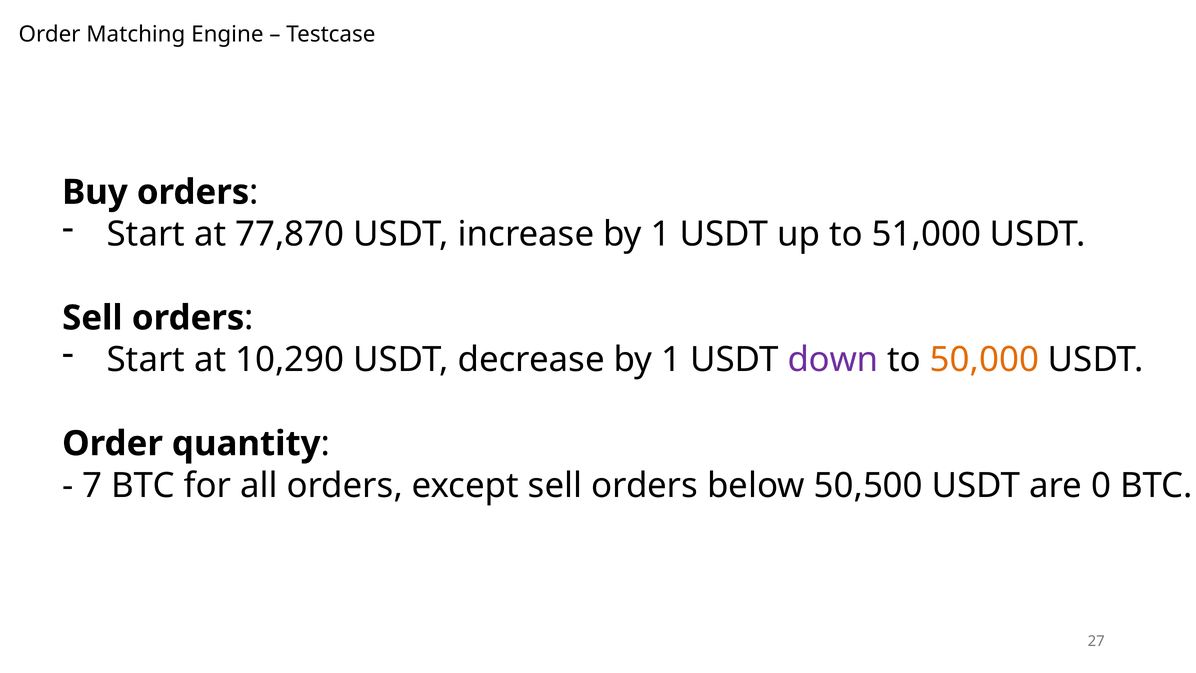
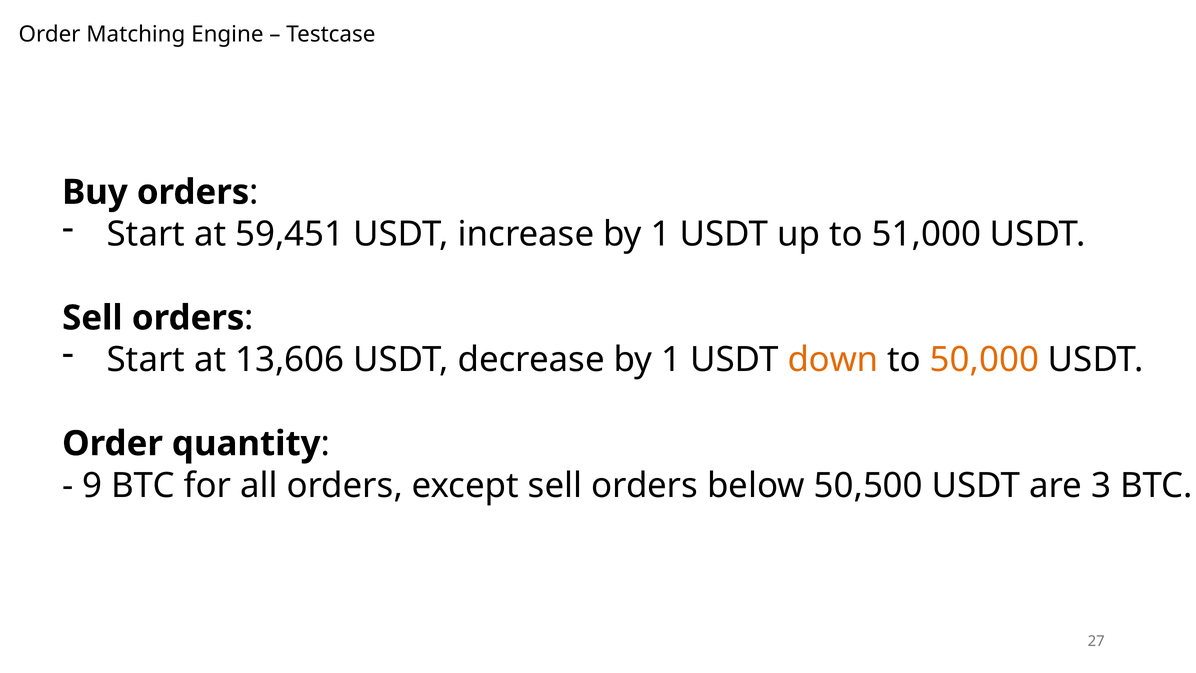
77,870: 77,870 -> 59,451
10,290: 10,290 -> 13,606
down colour: purple -> orange
7: 7 -> 9
0: 0 -> 3
